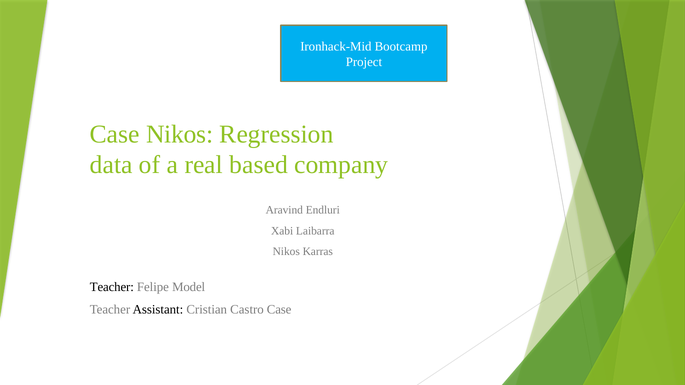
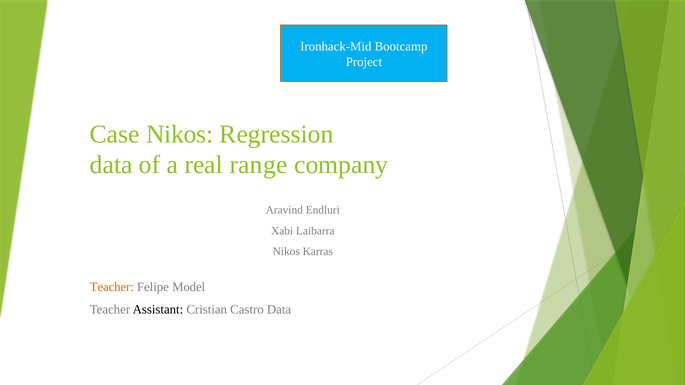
based: based -> range
Teacher at (112, 287) colour: black -> orange
Castro Case: Case -> Data
